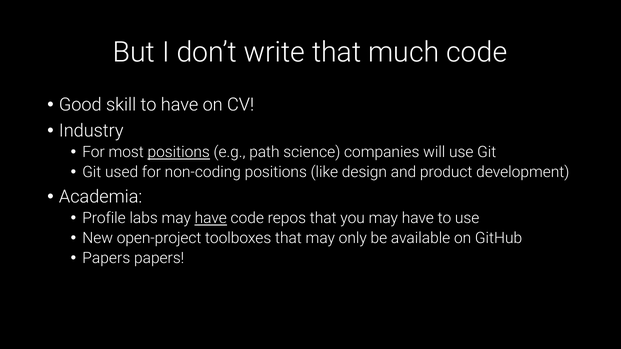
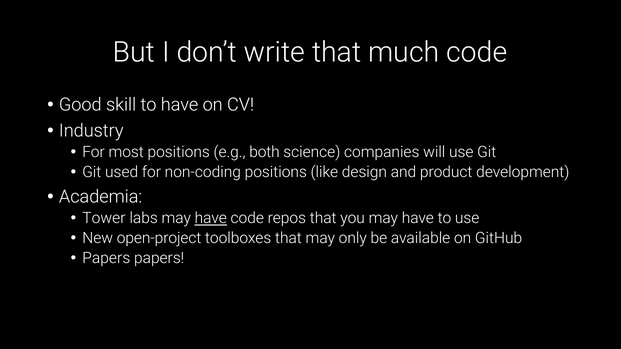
positions at (179, 152) underline: present -> none
path: path -> both
Profile: Profile -> Tower
